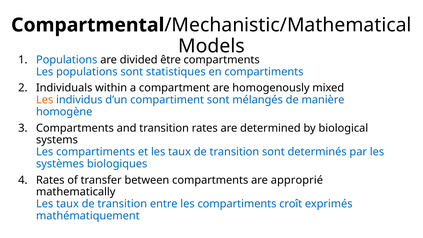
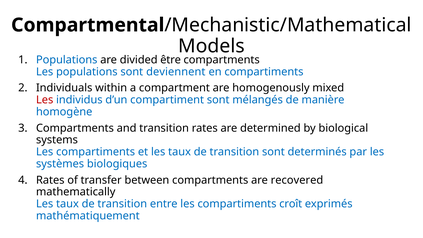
statistiques: statistiques -> deviennent
Les at (45, 100) colour: orange -> red
approprié: approprié -> recovered
